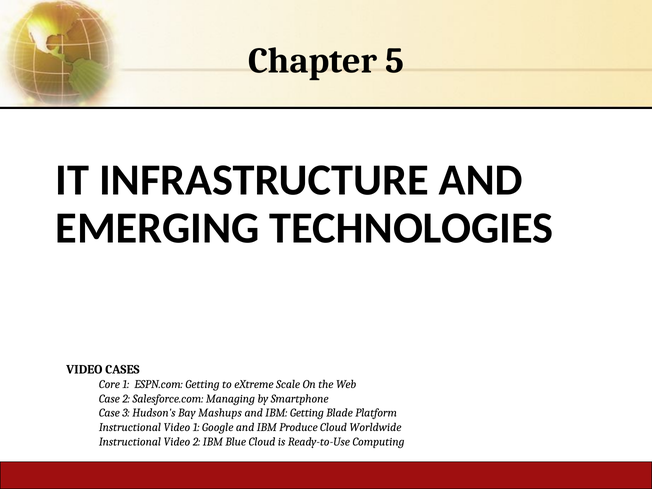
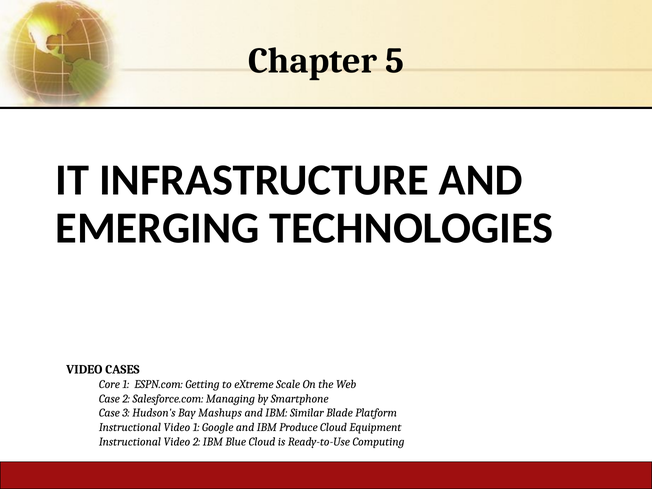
IBM Getting: Getting -> Similar
Worldwide: Worldwide -> Equipment
